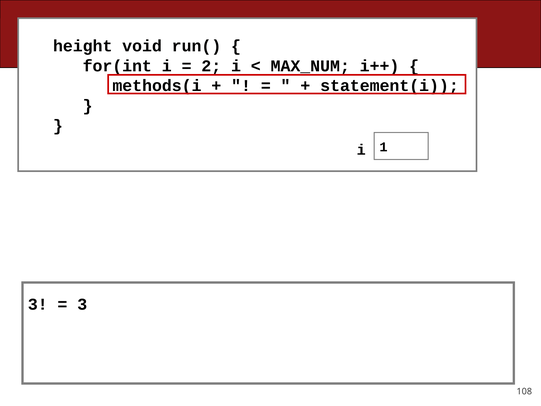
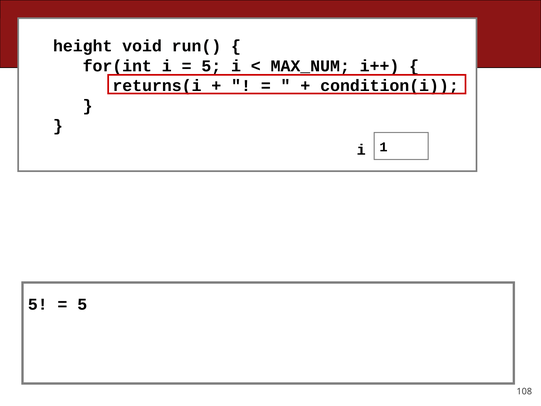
2 at (211, 66): 2 -> 5
methods(i: methods(i -> returns(i
statement(i: statement(i -> condition(i
3 at (38, 304): 3 -> 5
3 at (82, 304): 3 -> 5
